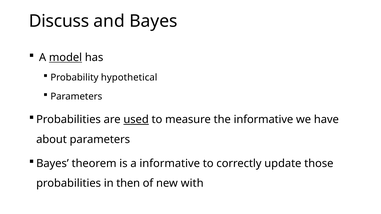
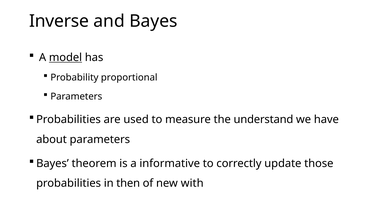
Discuss: Discuss -> Inverse
hypothetical: hypothetical -> proportional
used underline: present -> none
the informative: informative -> understand
